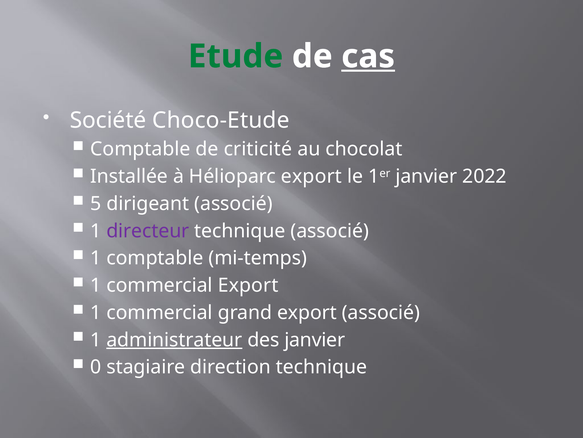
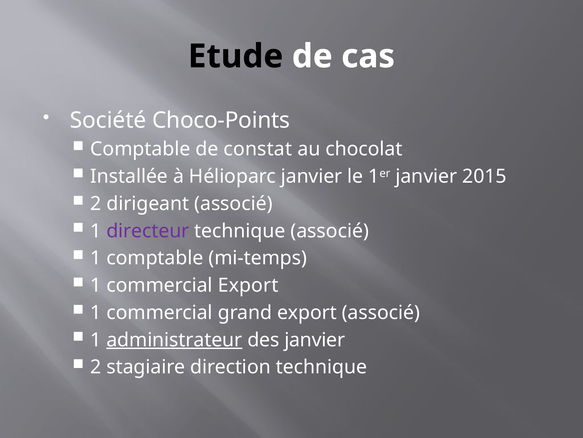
Etude colour: green -> black
cas underline: present -> none
Choco-Etude: Choco-Etude -> Choco-Points
criticité: criticité -> constat
Hélioparc export: export -> janvier
2022: 2022 -> 2015
5 at (96, 203): 5 -> 2
0 at (96, 367): 0 -> 2
